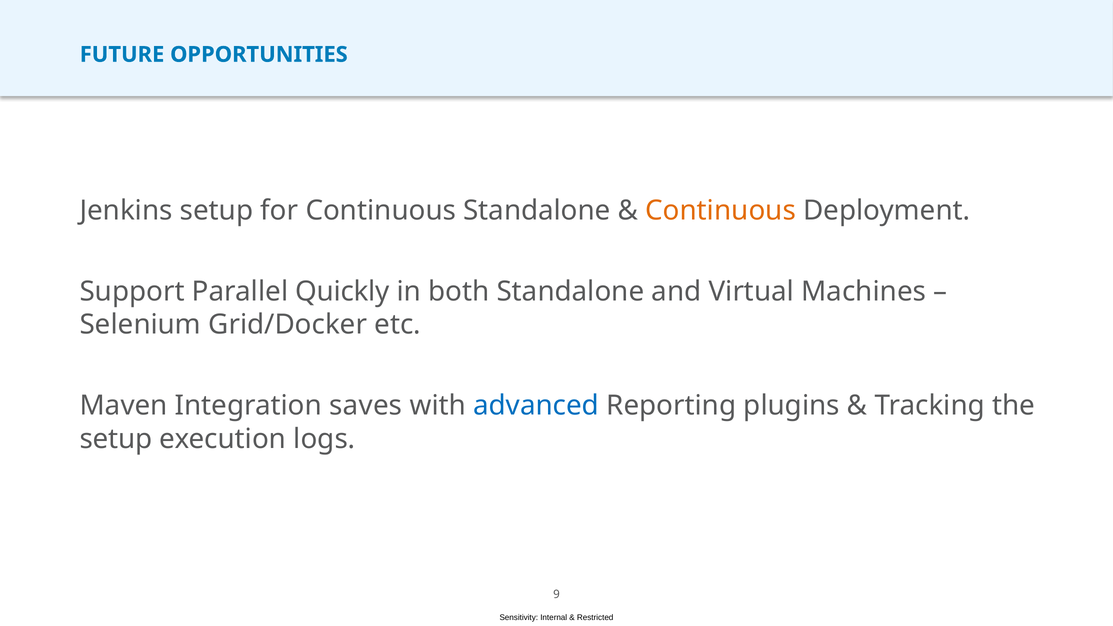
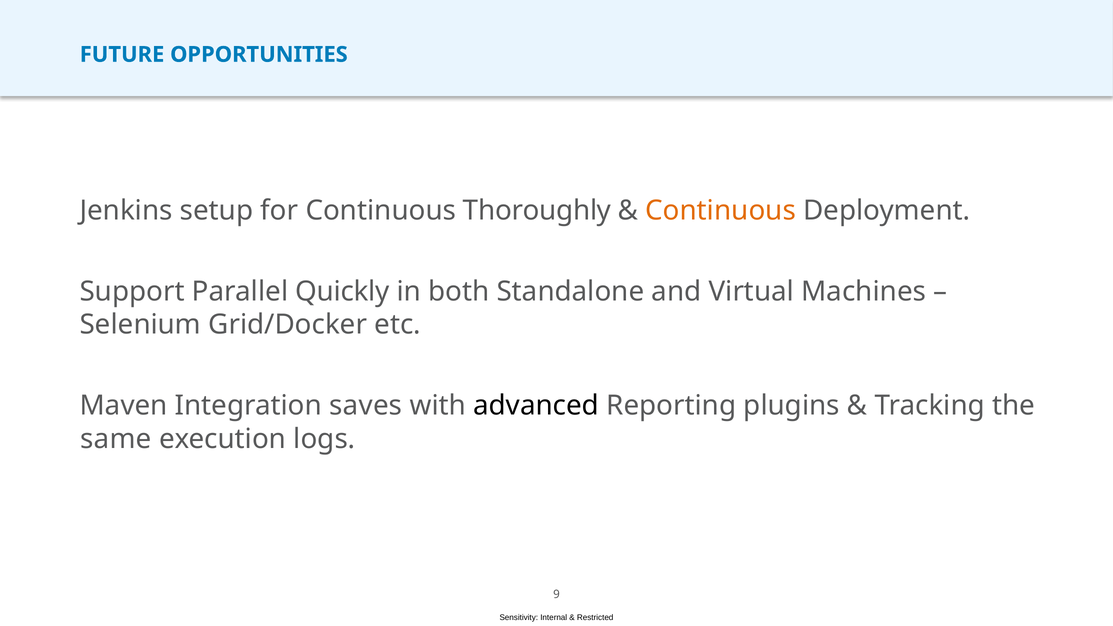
Continuous Standalone: Standalone -> Thoroughly
advanced colour: blue -> black
setup at (116, 439): setup -> same
